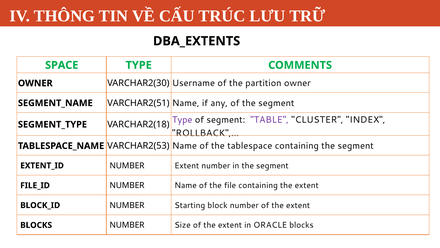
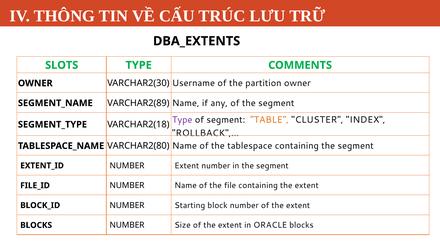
SPACE: SPACE -> SLOTS
VARCHAR2(51: VARCHAR2(51 -> VARCHAR2(89
TABLE colour: purple -> orange
VARCHAR2(53: VARCHAR2(53 -> VARCHAR2(80
